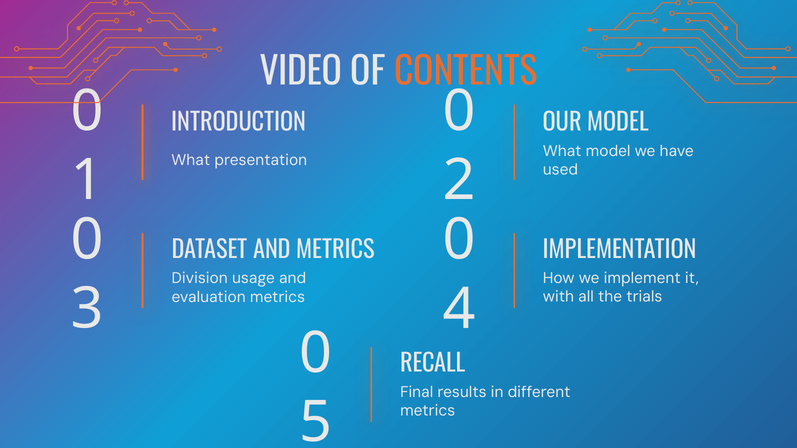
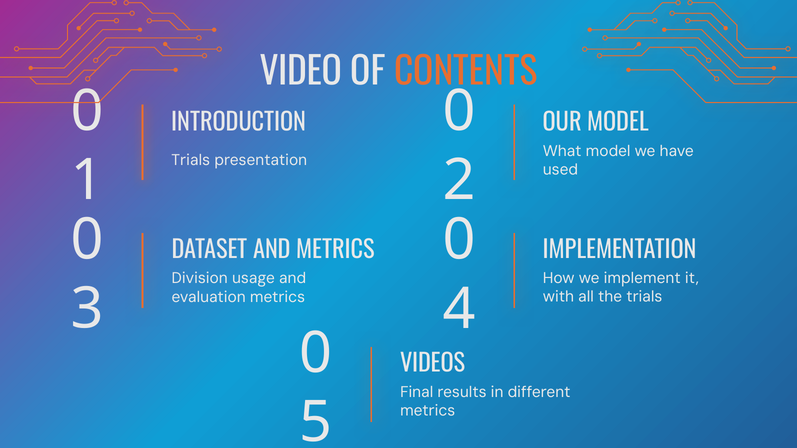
What at (191, 160): What -> Trials
RECALL: RECALL -> VIDEOS
